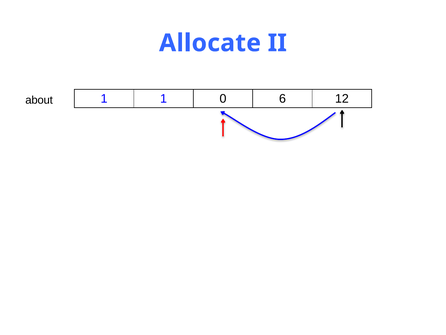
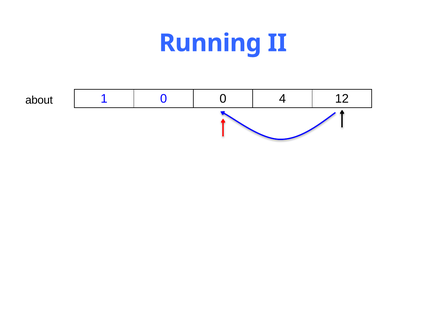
Allocate: Allocate -> Running
1 1: 1 -> 0
6: 6 -> 4
